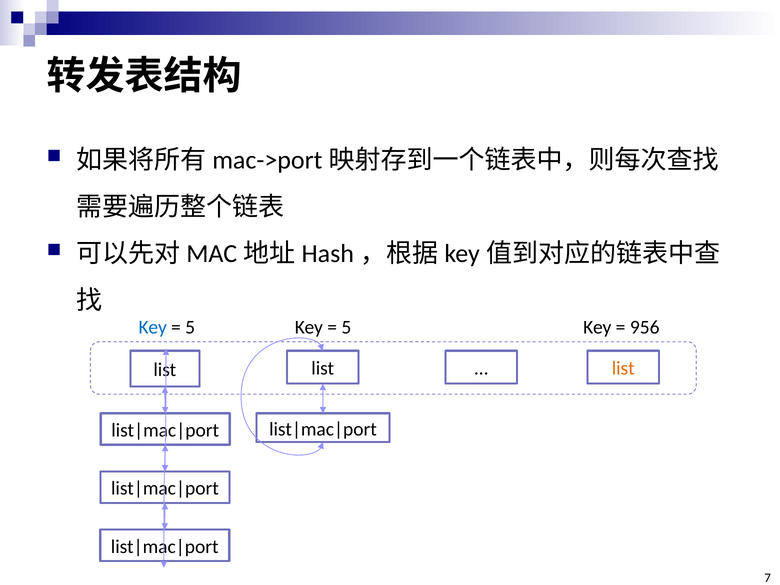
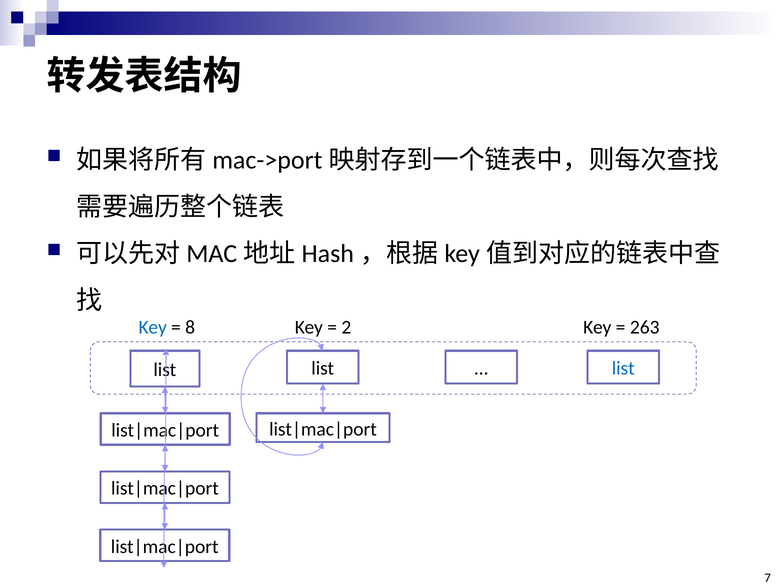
5 at (190, 327): 5 -> 8
5 at (346, 327): 5 -> 2
956: 956 -> 263
list at (623, 369) colour: orange -> blue
